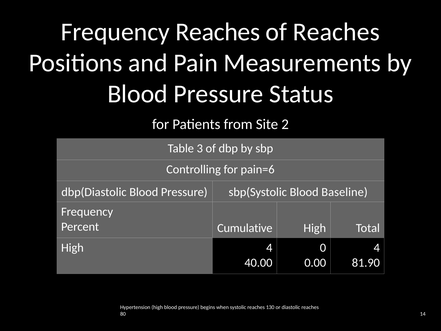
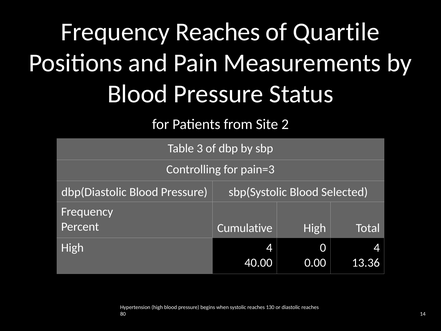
of Reaches: Reaches -> Quartile
pain=6: pain=6 -> pain=3
Baseline: Baseline -> Selected
81.90: 81.90 -> 13.36
